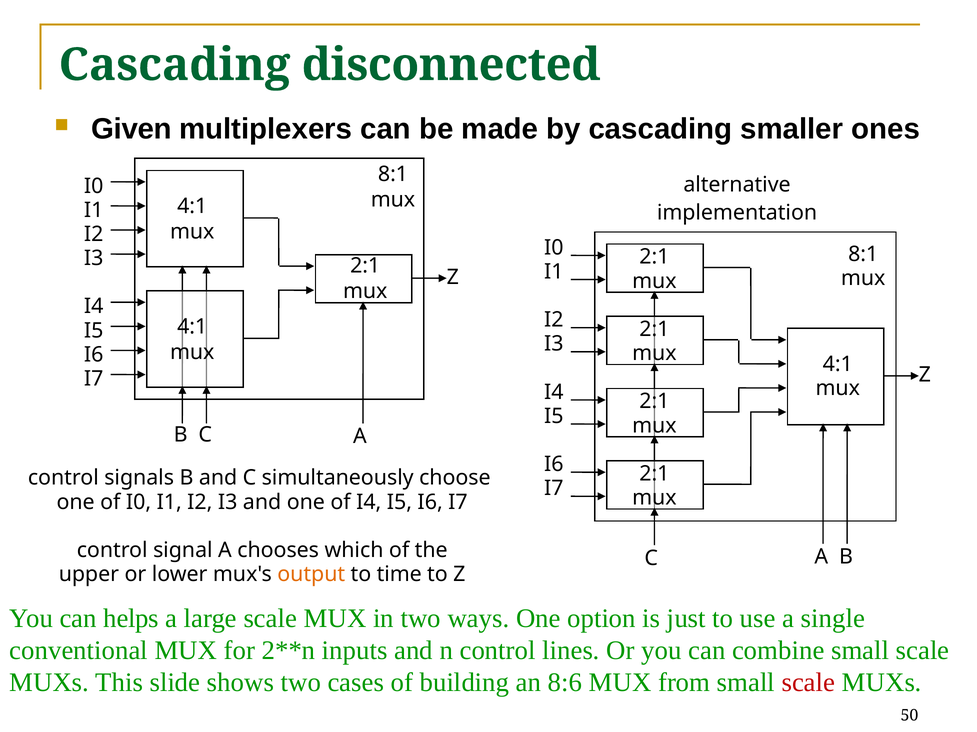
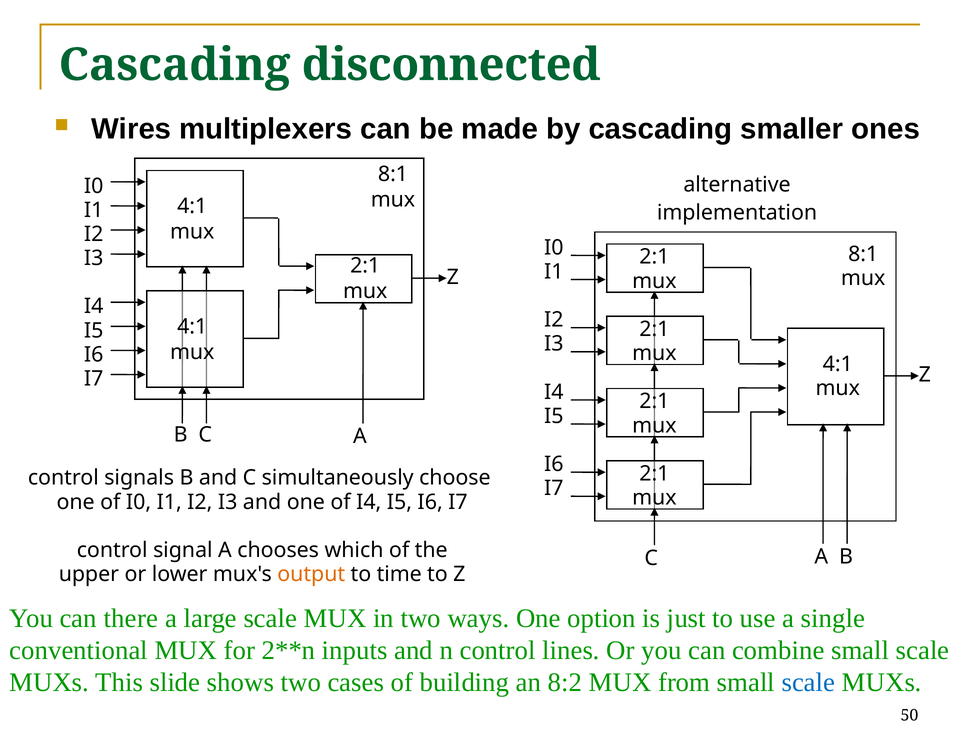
Given: Given -> Wires
helps: helps -> there
8:6: 8:6 -> 8:2
scale at (808, 683) colour: red -> blue
